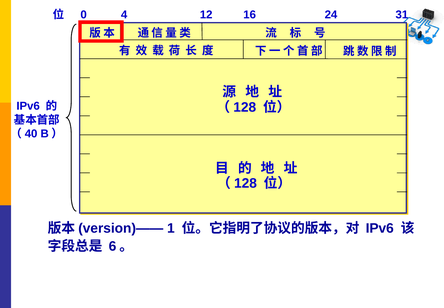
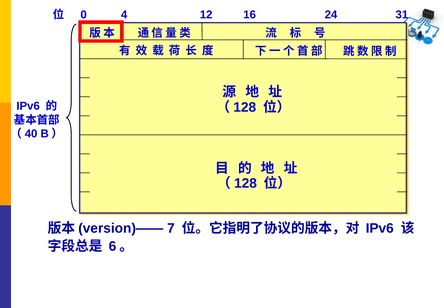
1: 1 -> 7
